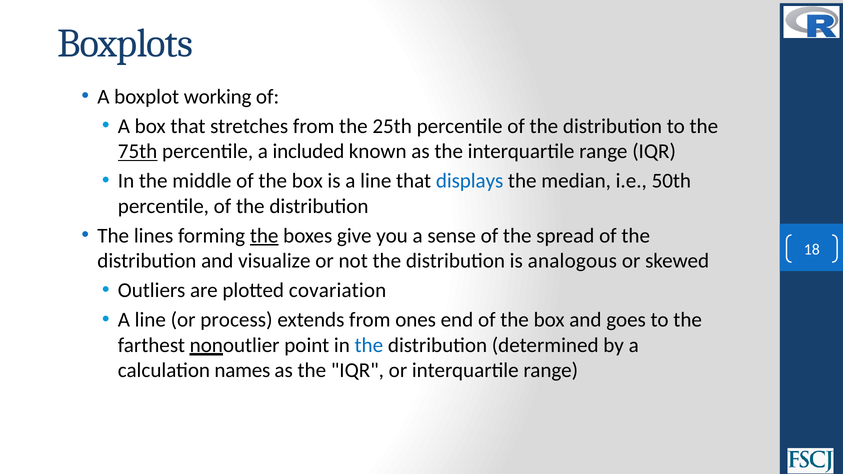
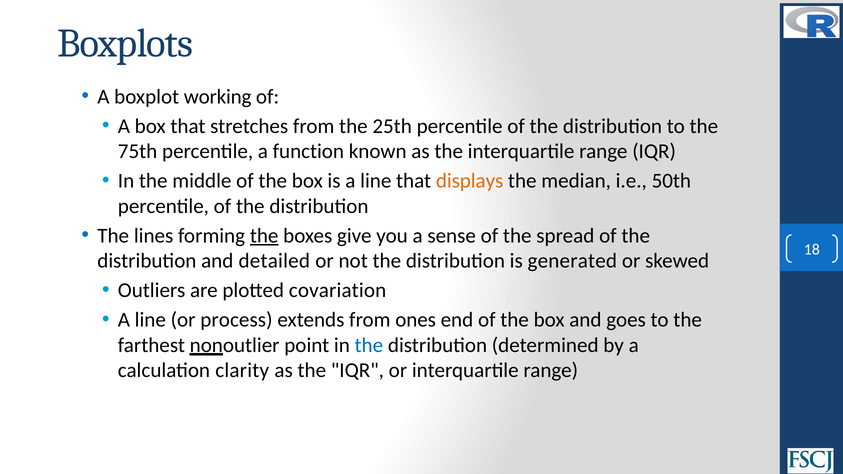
75th underline: present -> none
included: included -> function
displays colour: blue -> orange
visualize: visualize -> detailed
analogous: analogous -> generated
names: names -> clarity
